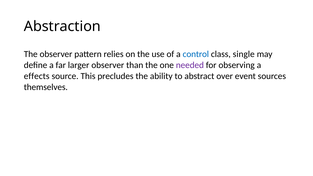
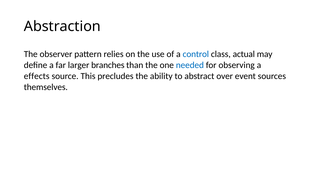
single: single -> actual
larger observer: observer -> branches
needed colour: purple -> blue
